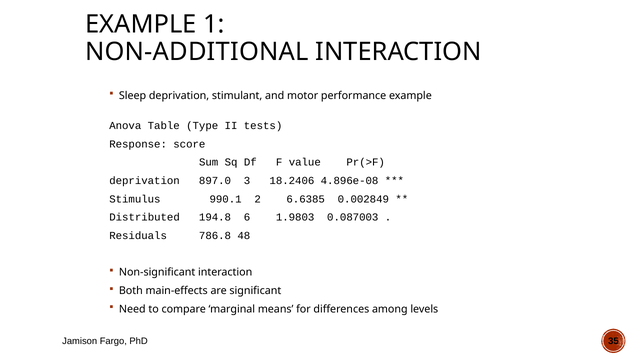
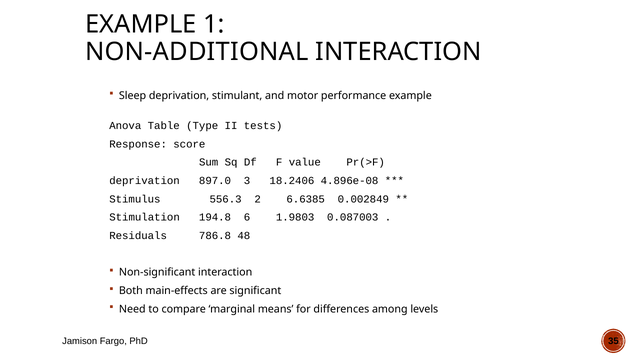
990.1: 990.1 -> 556.3
Distributed: Distributed -> Stimulation
